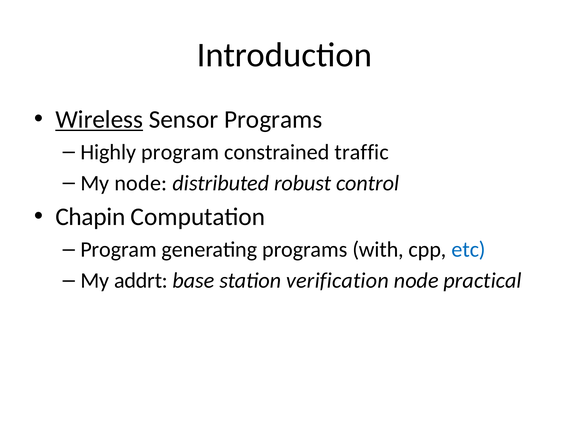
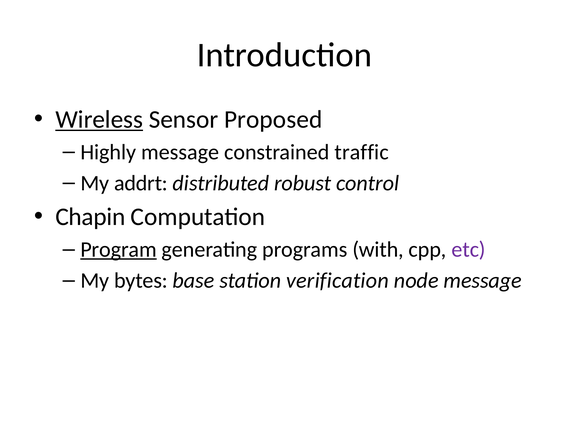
Sensor Programs: Programs -> Proposed
Highly program: program -> message
My node: node -> addrt
Program at (119, 249) underline: none -> present
etc colour: blue -> purple
addrt: addrt -> bytes
node practical: practical -> message
